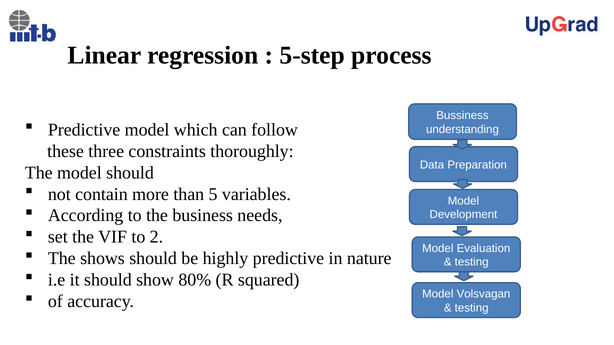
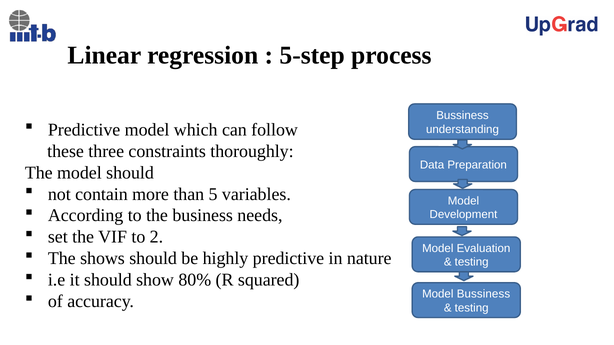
Model Volsvagan: Volsvagan -> Bussiness
